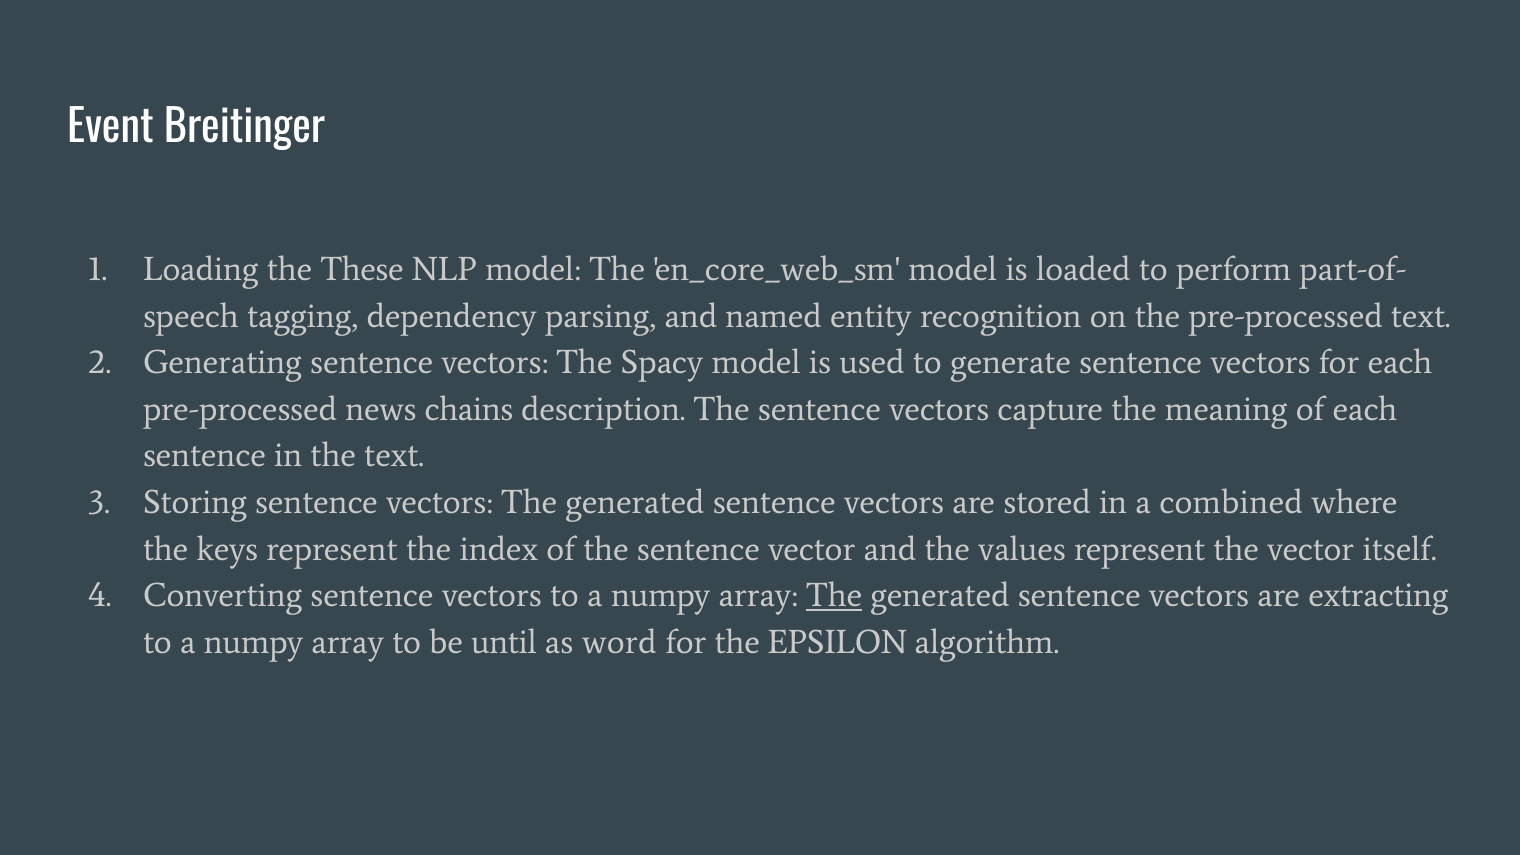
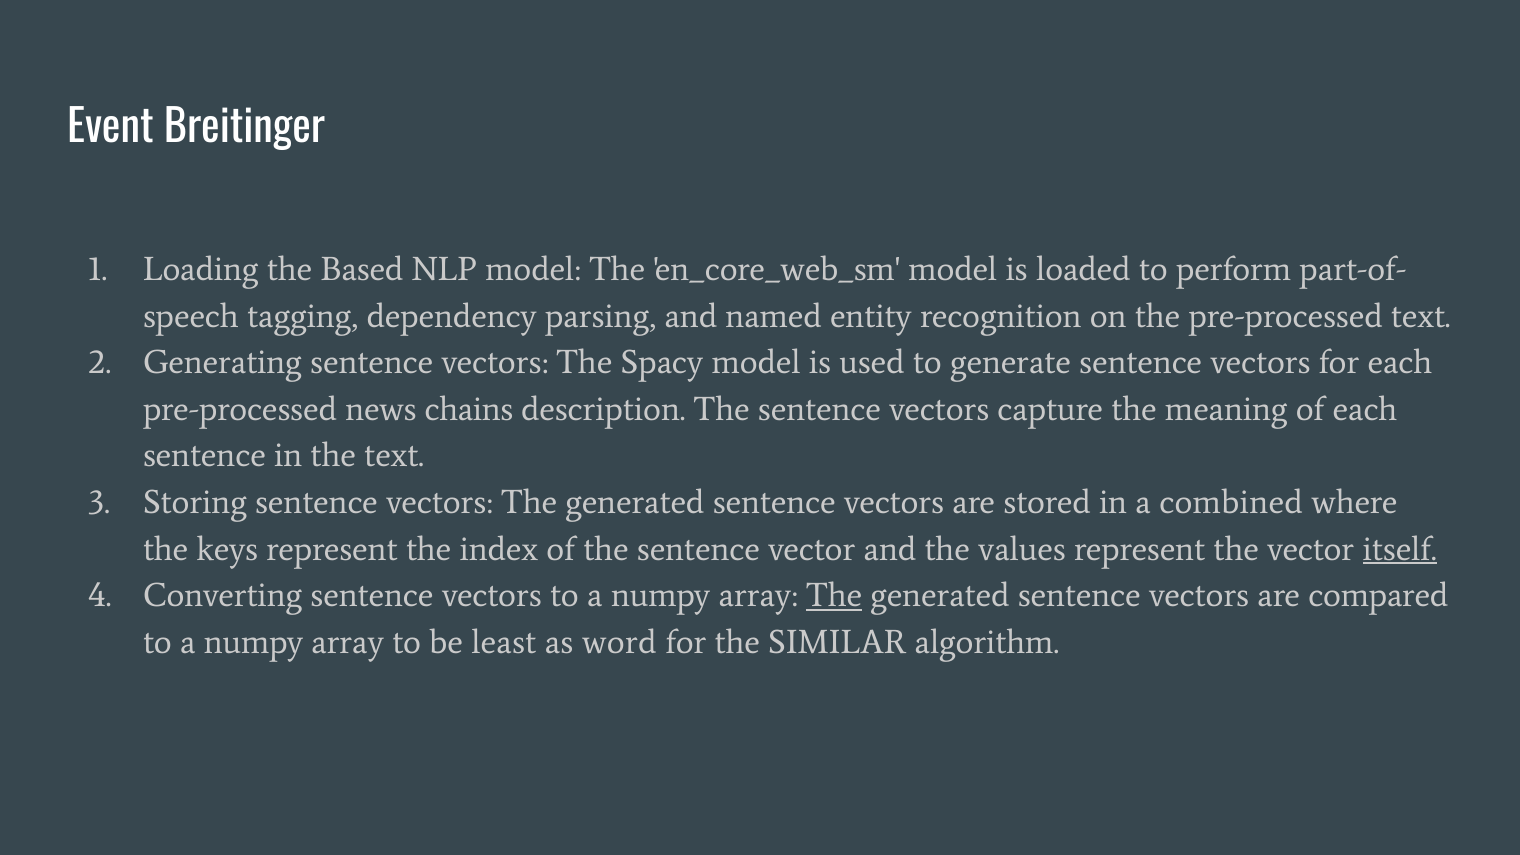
These: These -> Based
itself underline: none -> present
extracting: extracting -> compared
until: until -> least
EPSILON: EPSILON -> SIMILAR
